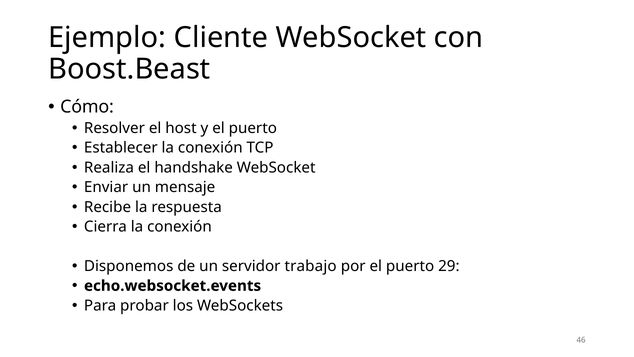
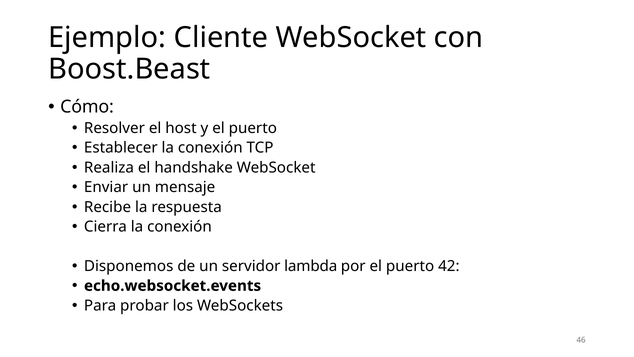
trabajo: trabajo -> lambda
29: 29 -> 42
